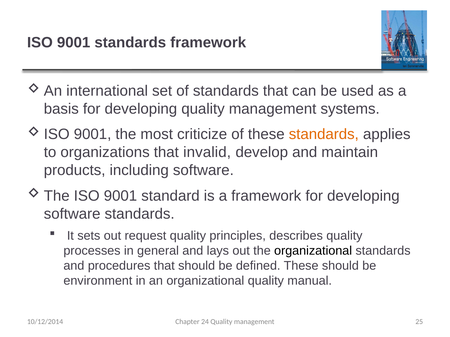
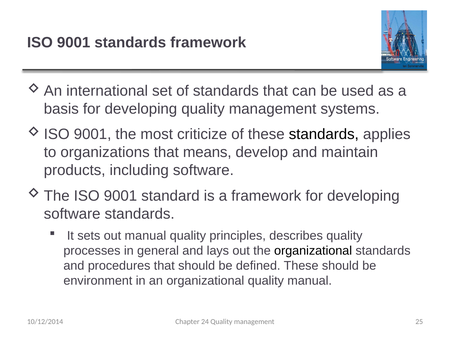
standards at (324, 135) colour: orange -> black
invalid: invalid -> means
out request: request -> manual
